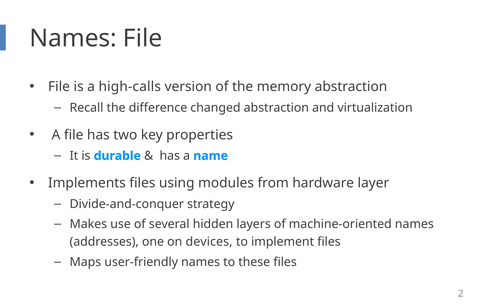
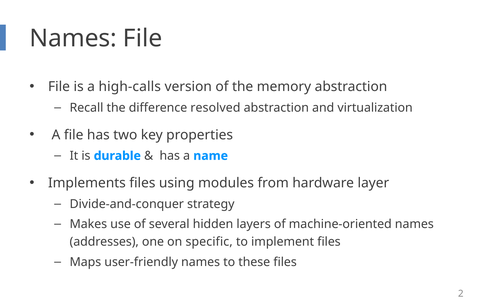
changed: changed -> resolved
devices: devices -> specific
